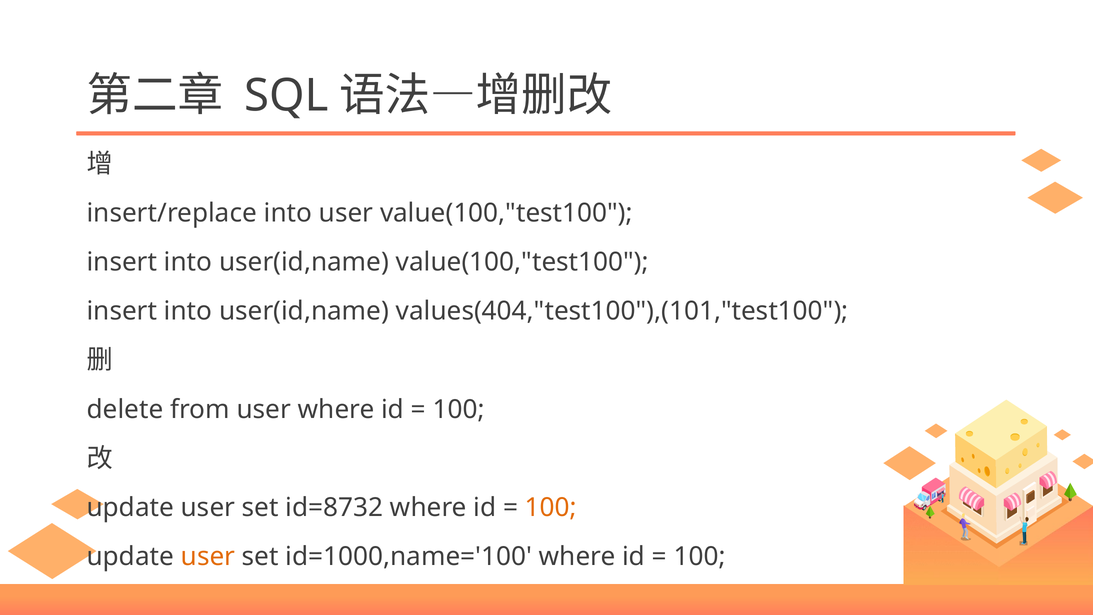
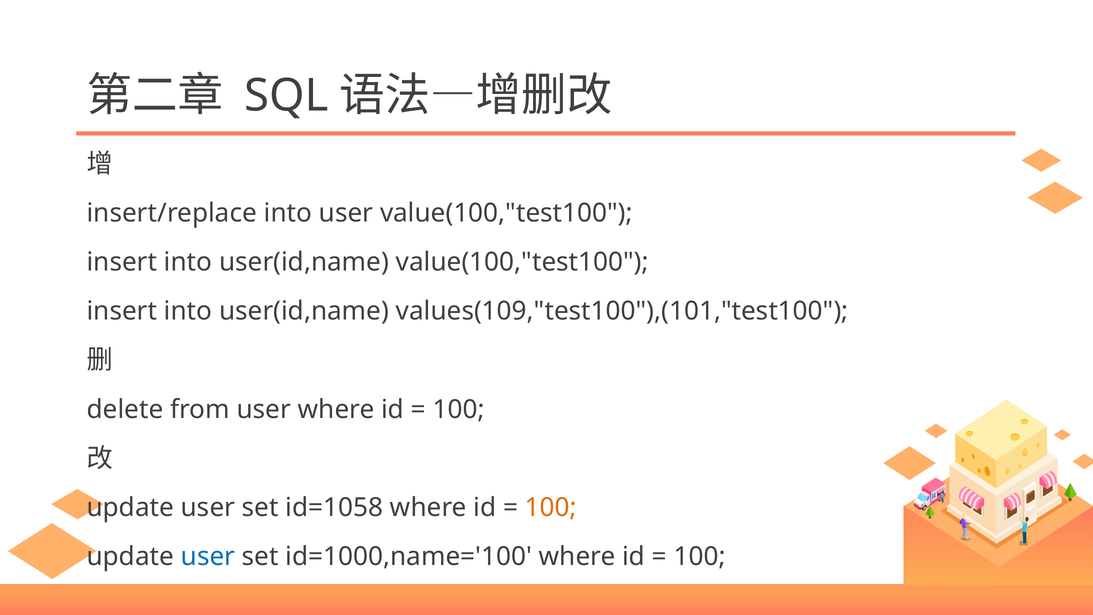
values(404,"test100"),(101,"test100: values(404,"test100"),(101,"test100 -> values(109,"test100"),(101,"test100
id=8732: id=8732 -> id=1058
user at (208, 556) colour: orange -> blue
